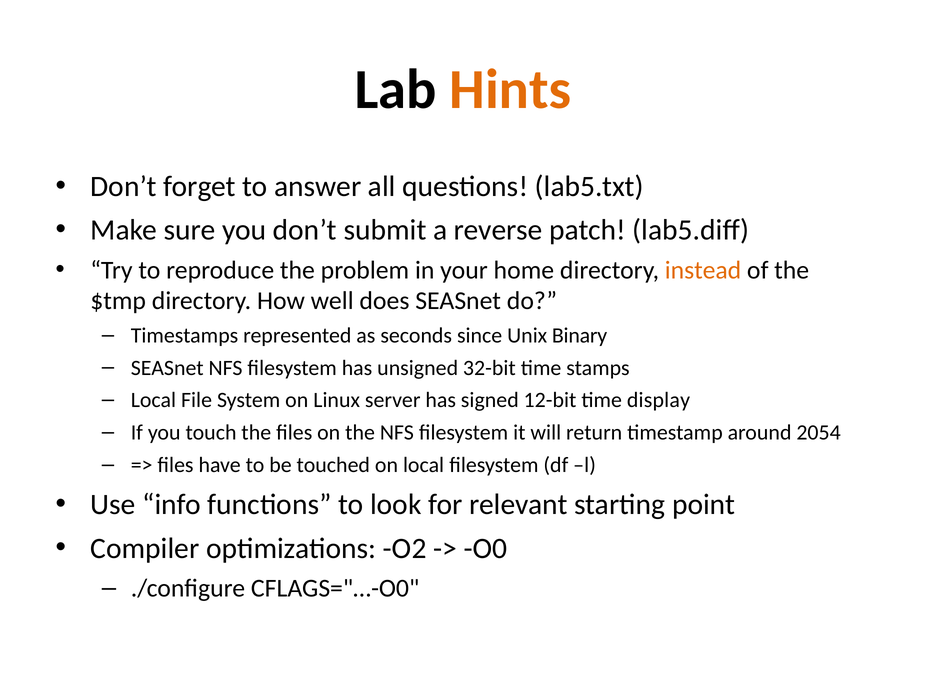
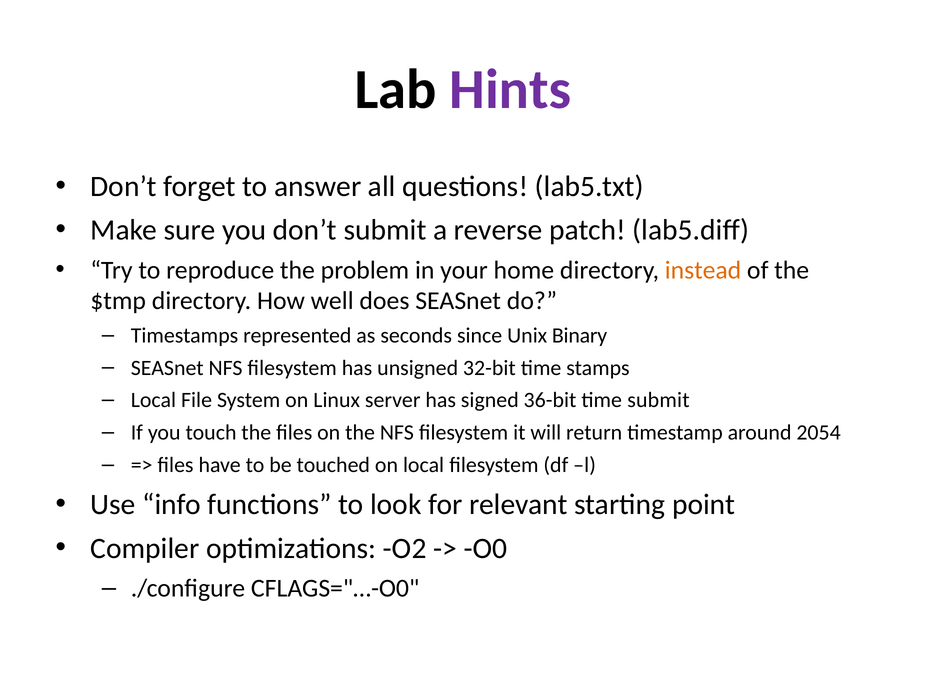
Hints colour: orange -> purple
12-bit: 12-bit -> 36-bit
time display: display -> submit
